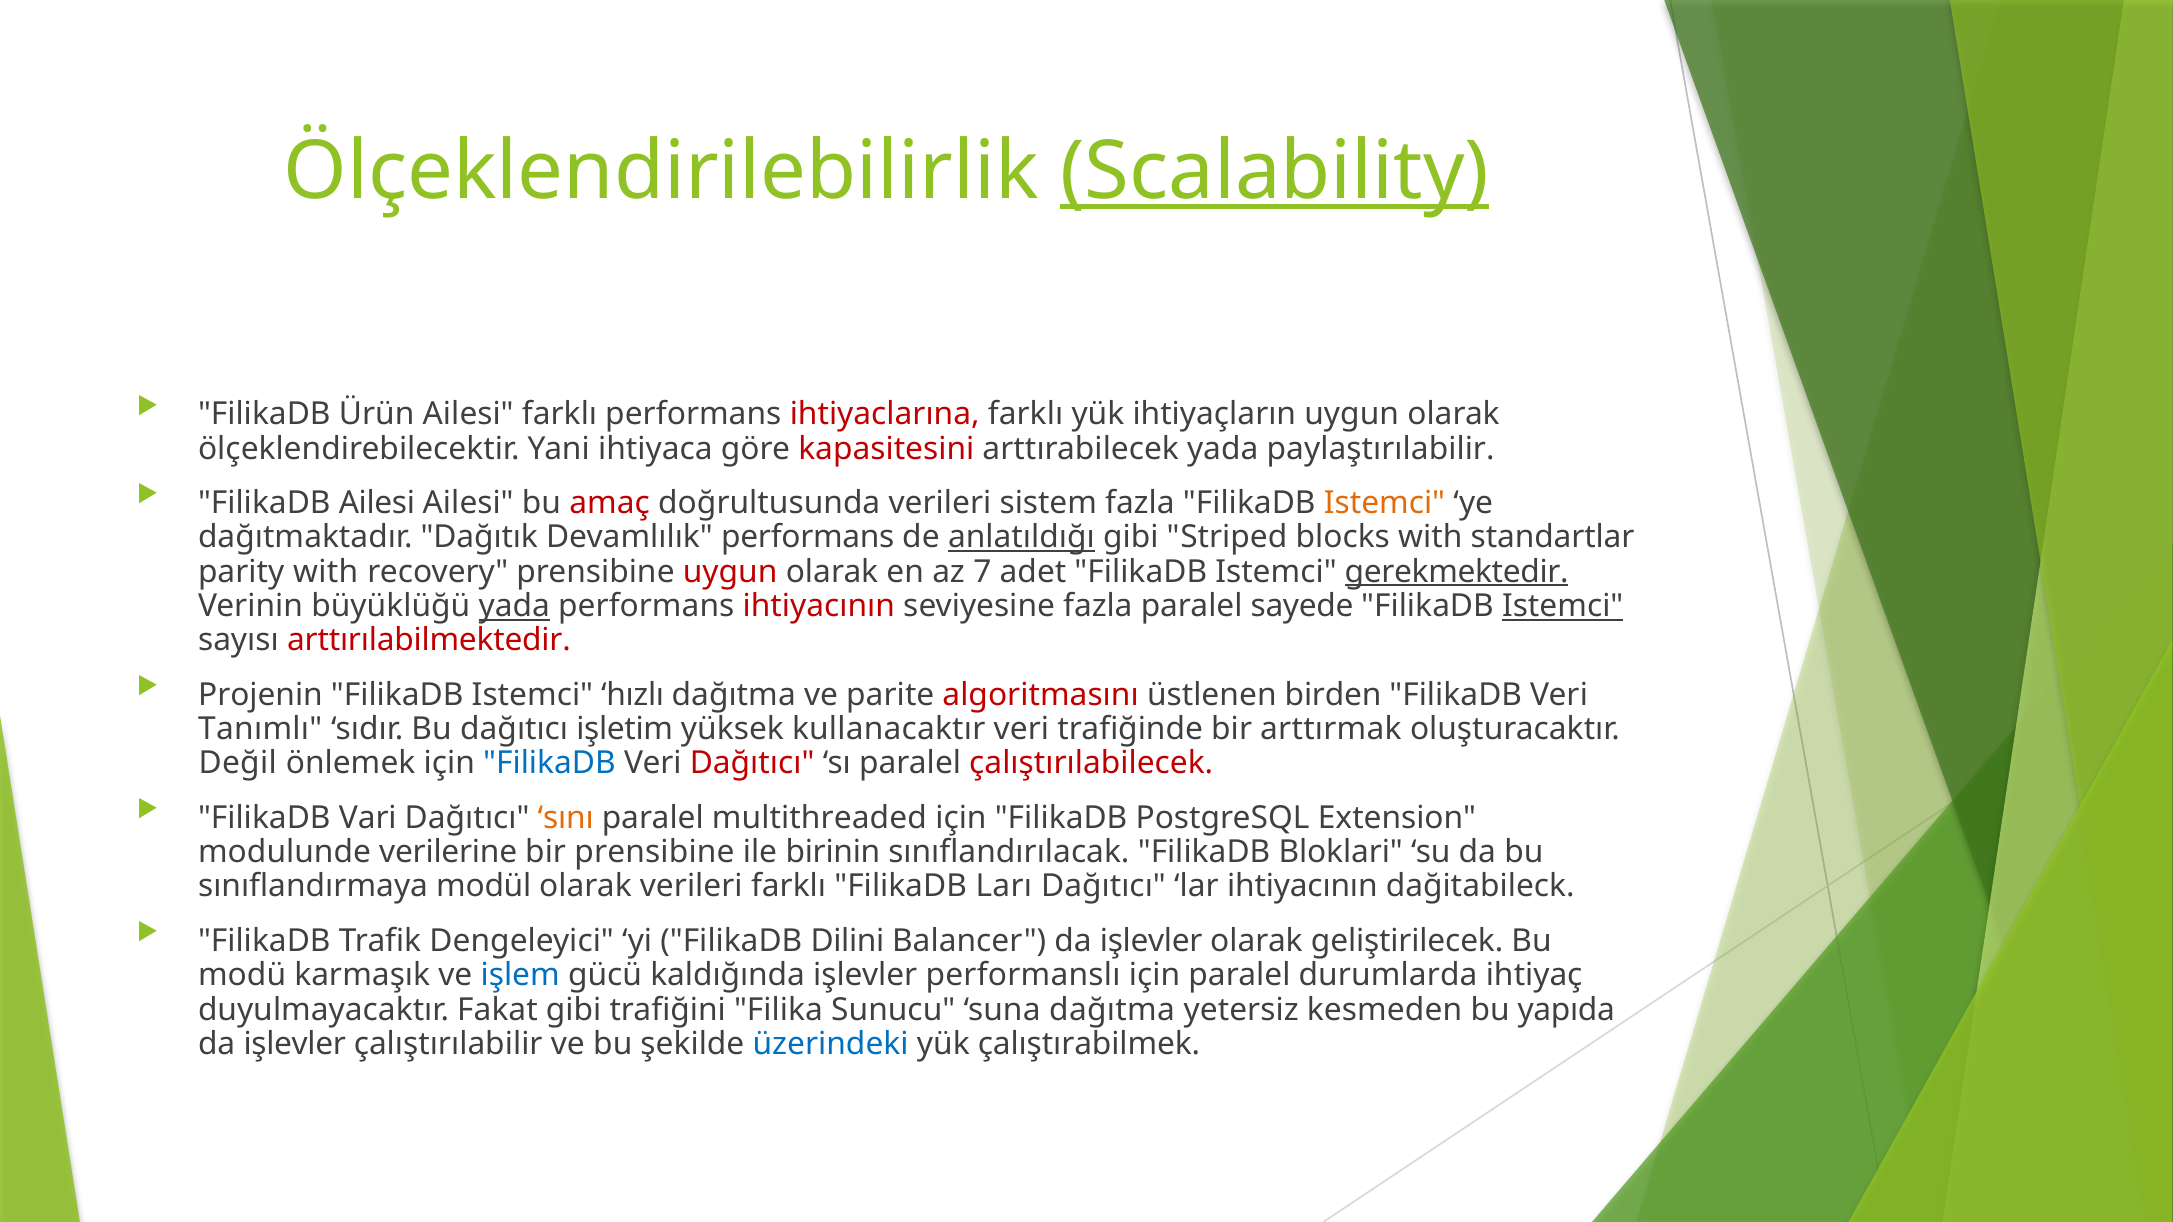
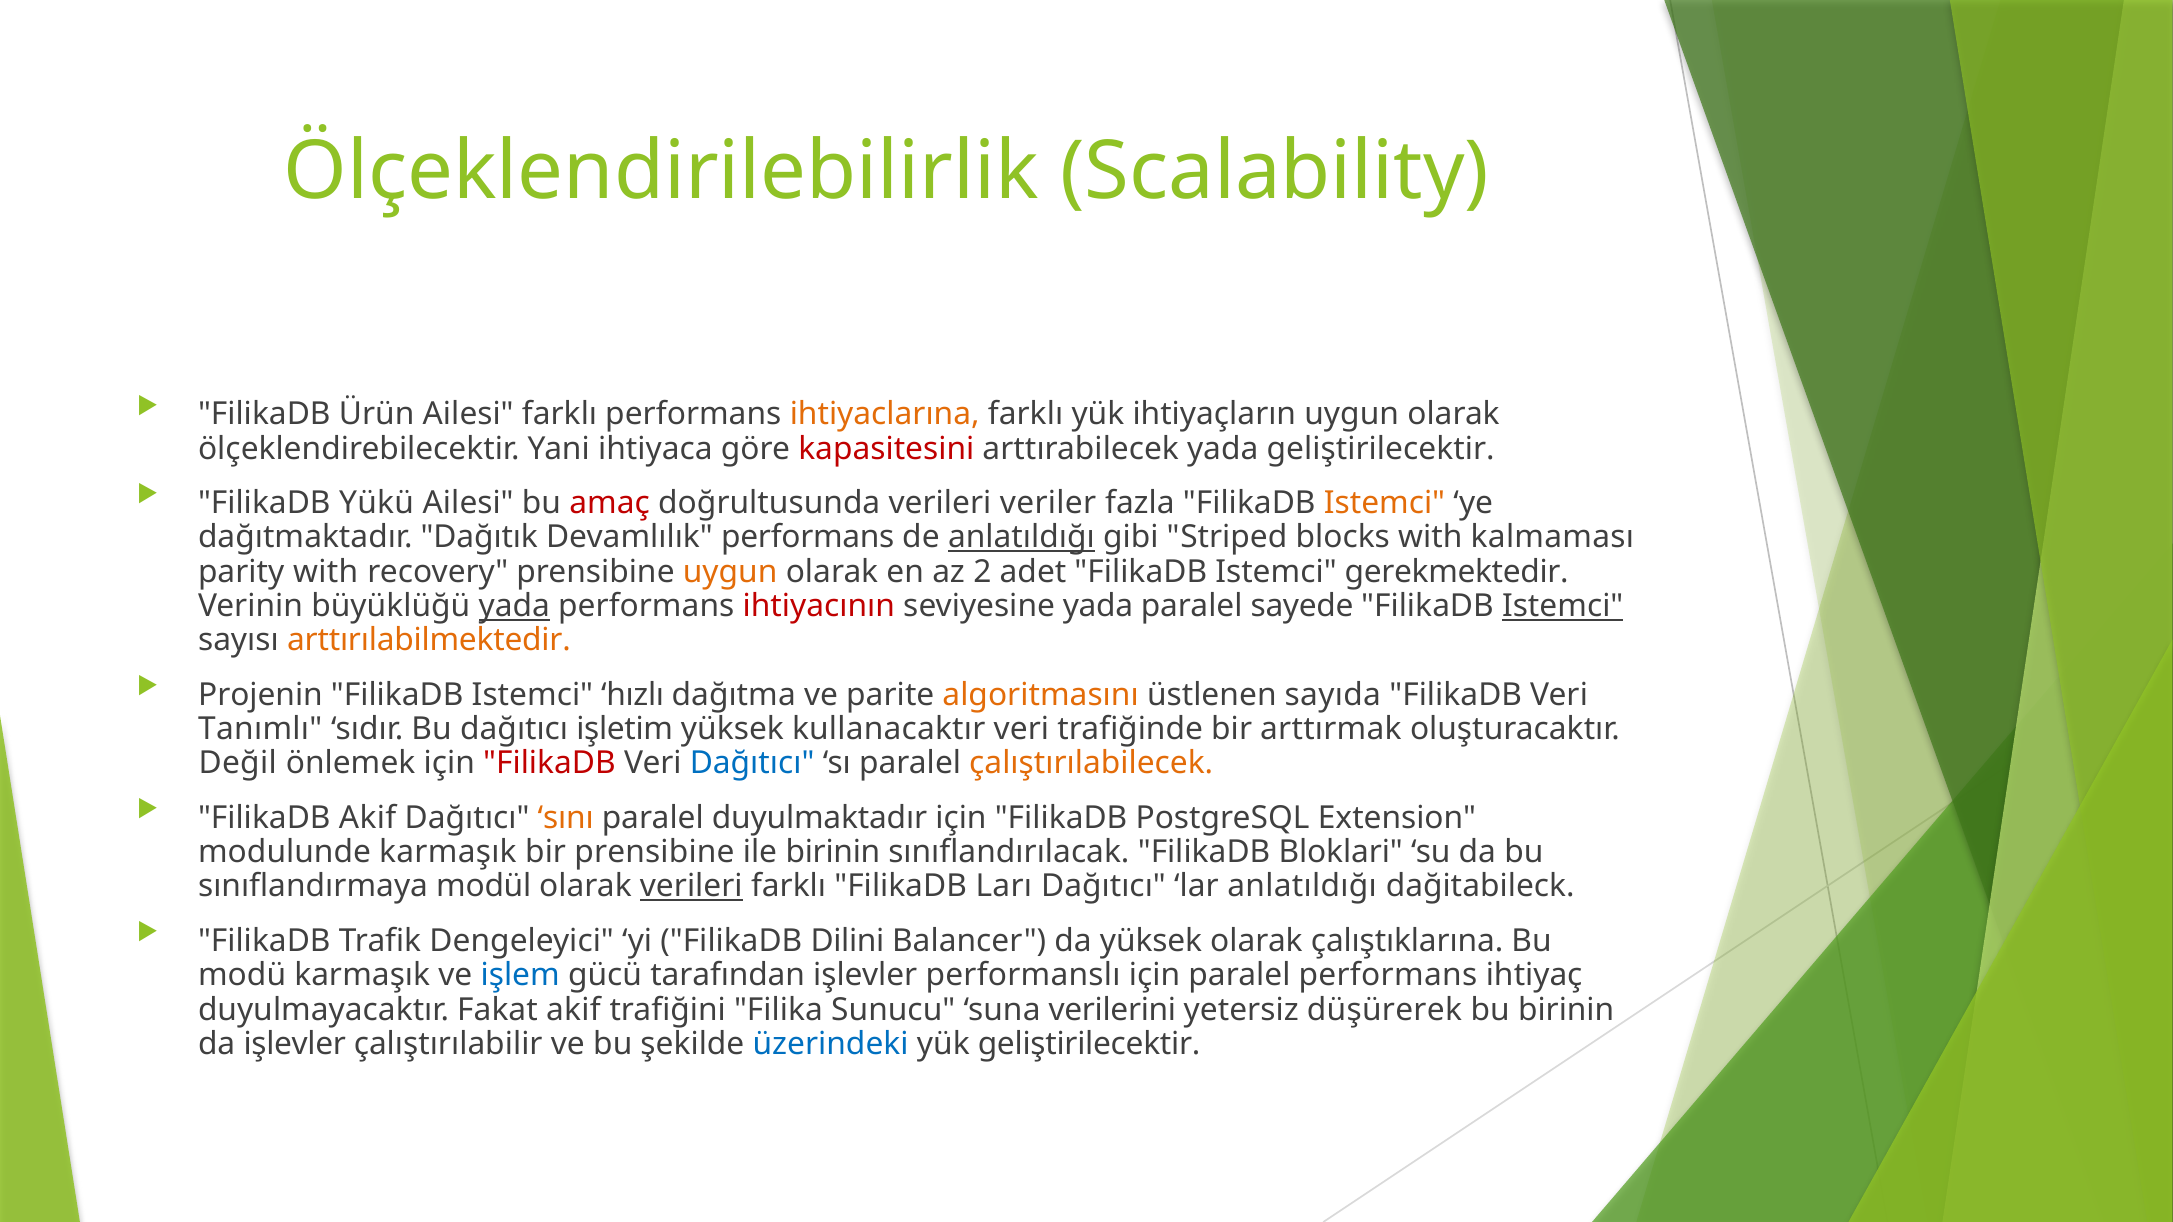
Scalability underline: present -> none
ihtiyaclarına colour: red -> orange
yada paylaştırılabilir: paylaştırılabilir -> geliştirilecektir
FilikaDB Ailesi: Ailesi -> Yükü
sistem: sistem -> veriler
standartlar: standartlar -> kalmaması
uygun at (730, 572) colour: red -> orange
7: 7 -> 2
gerekmektedir underline: present -> none
seviyesine fazla: fazla -> yada
arttırılabilmektedir colour: red -> orange
algoritmasını colour: red -> orange
birden: birden -> sayıda
FilikaDB at (549, 764) colour: blue -> red
Dağıtıcı at (752, 764) colour: red -> blue
çalıştırılabilecek colour: red -> orange
FilikaDB Vari: Vari -> Akif
multithreaded: multithreaded -> duyulmaktadır
modulunde verilerine: verilerine -> karmaşık
verileri at (691, 887) underline: none -> present
lar ihtiyacının: ihtiyacının -> anlatıldığı
Balancer da işlevler: işlevler -> yüksek
geliştirilecek: geliştirilecek -> çalıştıklarına
kaldığında: kaldığında -> tarafından
paralel durumlarda: durumlarda -> performans
Fakat gibi: gibi -> akif
suna dağıtma: dağıtma -> verilerini
kesmeden: kesmeden -> düşürerek
bu yapıda: yapıda -> birinin
yük çalıştırabilmek: çalıştırabilmek -> geliştirilecektir
